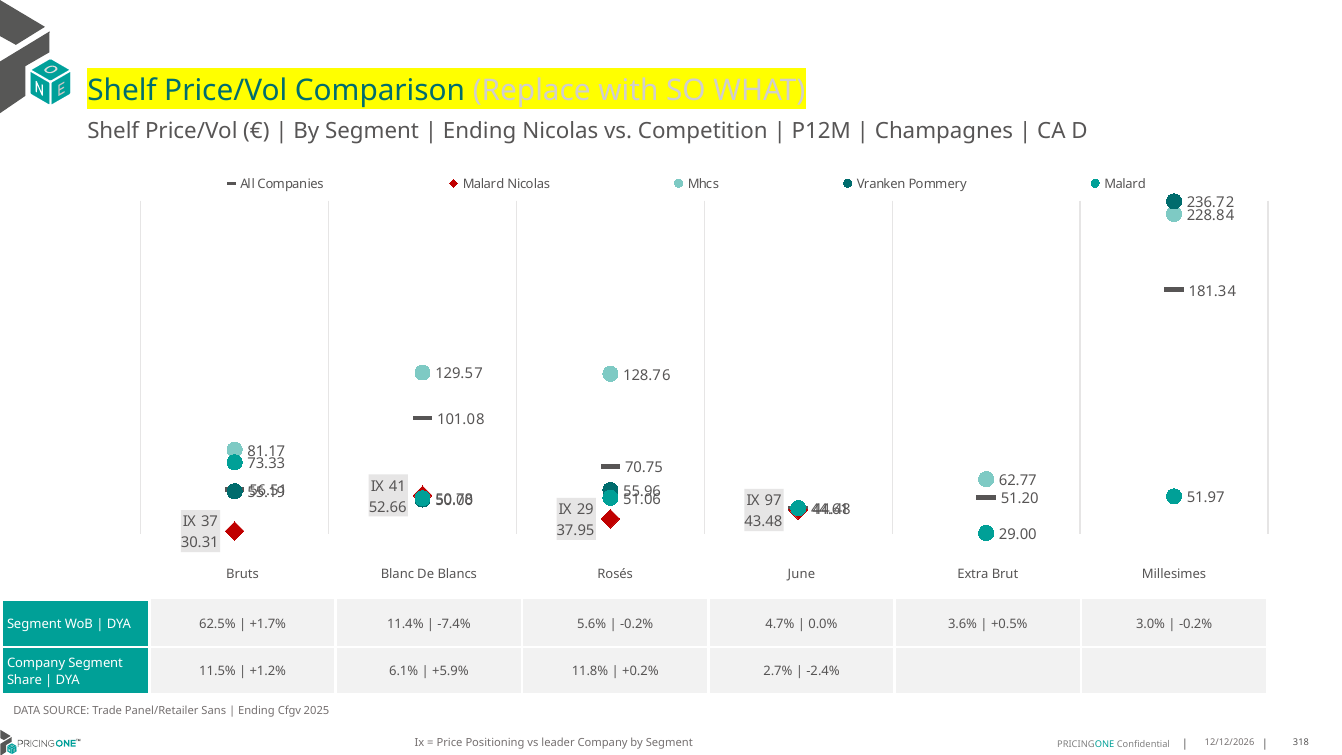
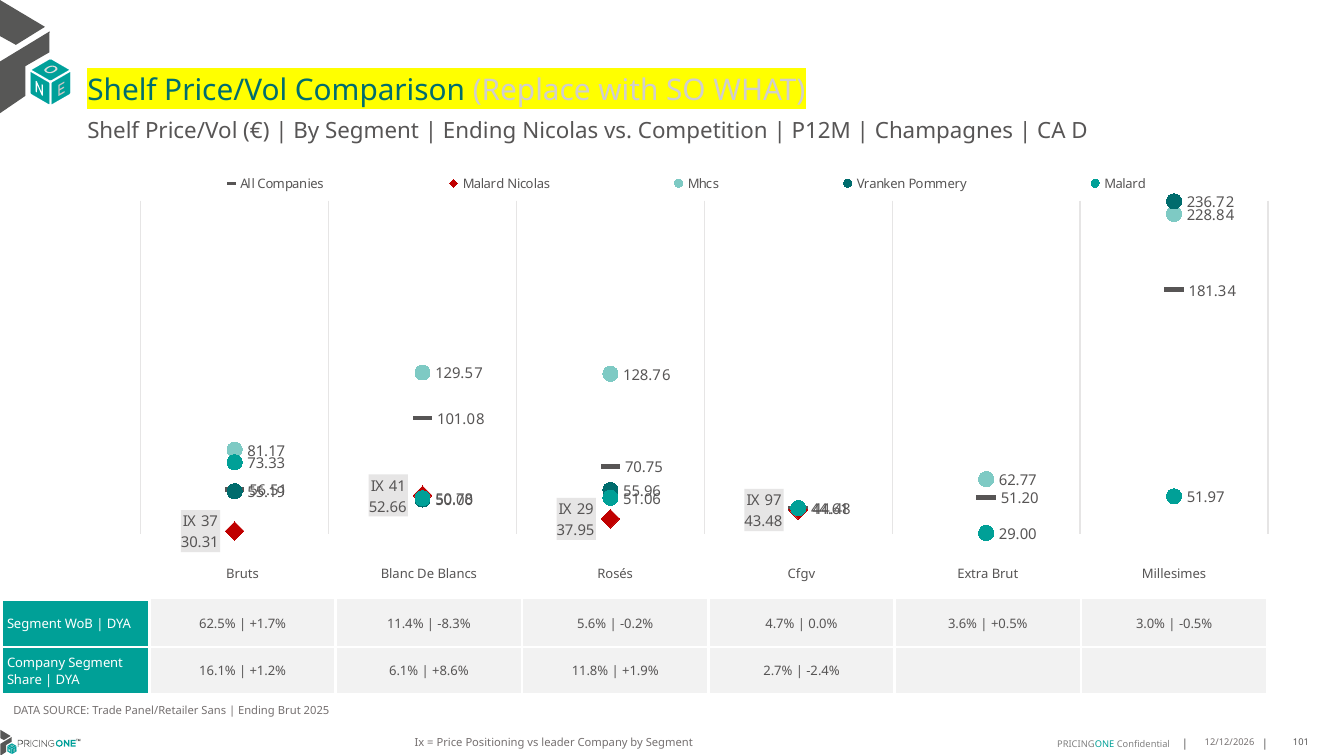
June: June -> Cfgv
-7.4%: -7.4% -> -8.3%
-0.2% at (1196, 624): -0.2% -> -0.5%
11.5%: 11.5% -> 16.1%
+5.9%: +5.9% -> +8.6%
+0.2%: +0.2% -> +1.9%
Ending Cfgv: Cfgv -> Brut
318: 318 -> 101
